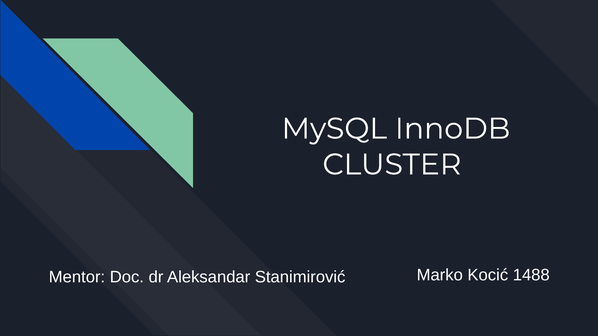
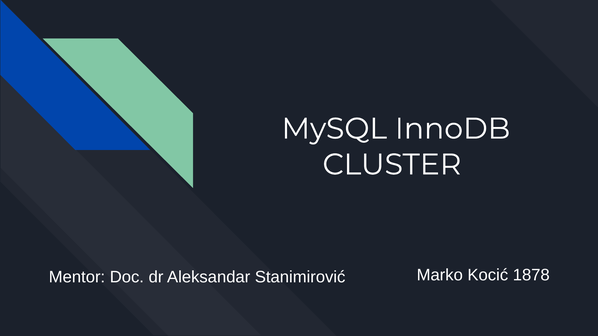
1488: 1488 -> 1878
